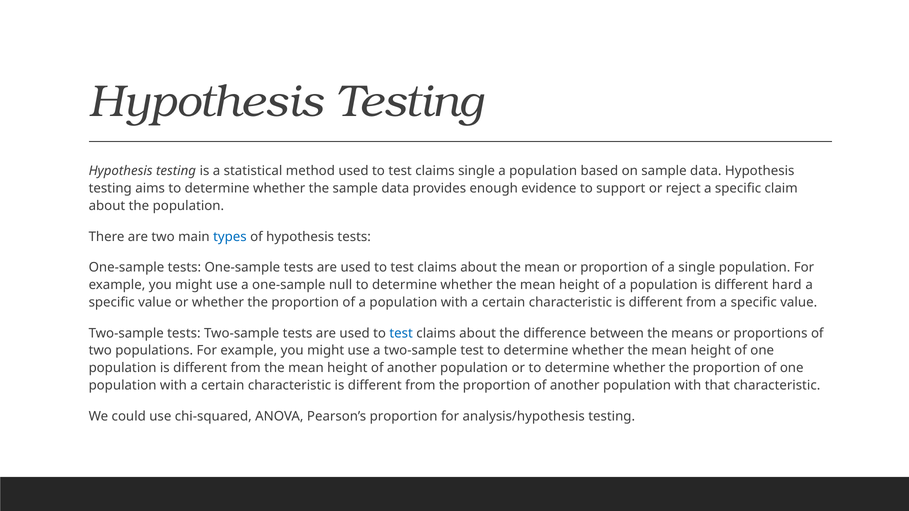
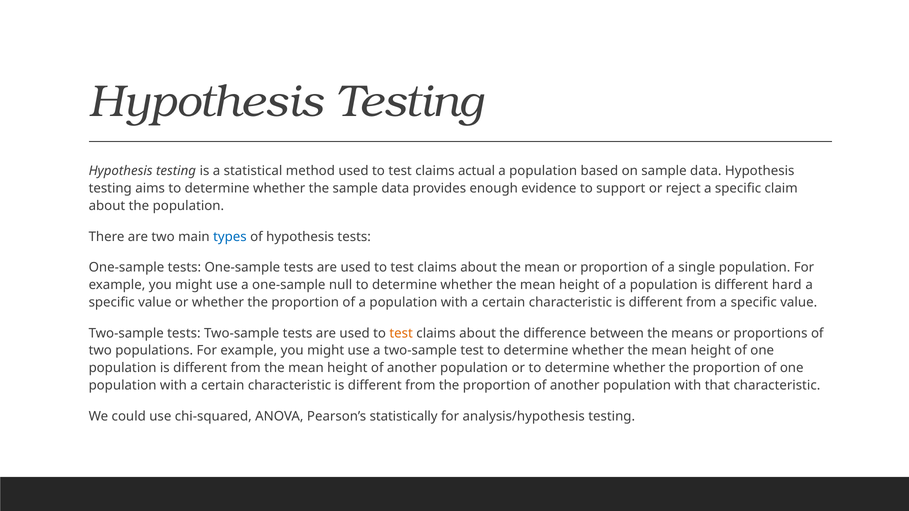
claims single: single -> actual
test at (401, 333) colour: blue -> orange
Pearson’s proportion: proportion -> statistically
